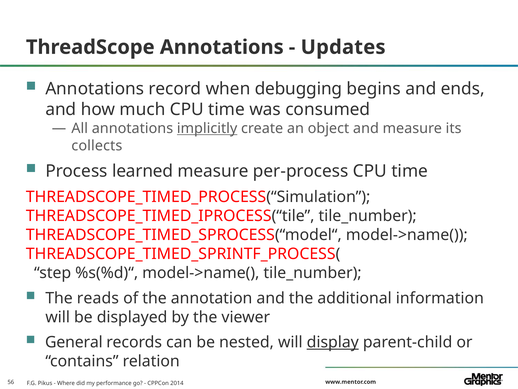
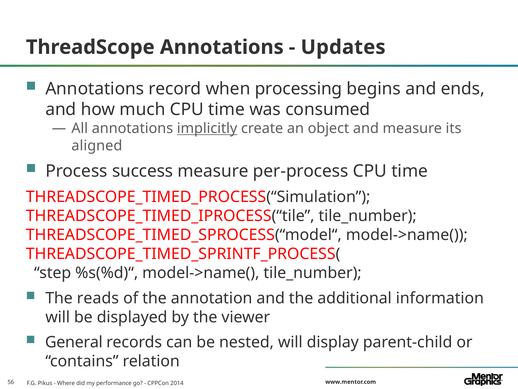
debugging: debugging -> processing
collects: collects -> aligned
learned: learned -> success
display underline: present -> none
